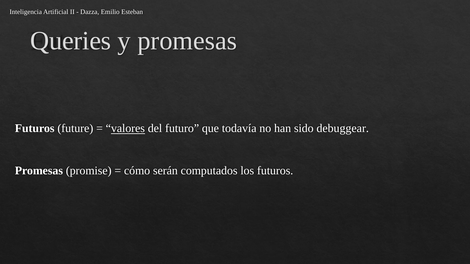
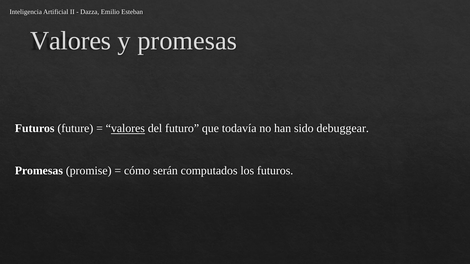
Queries at (71, 41): Queries -> Valores
